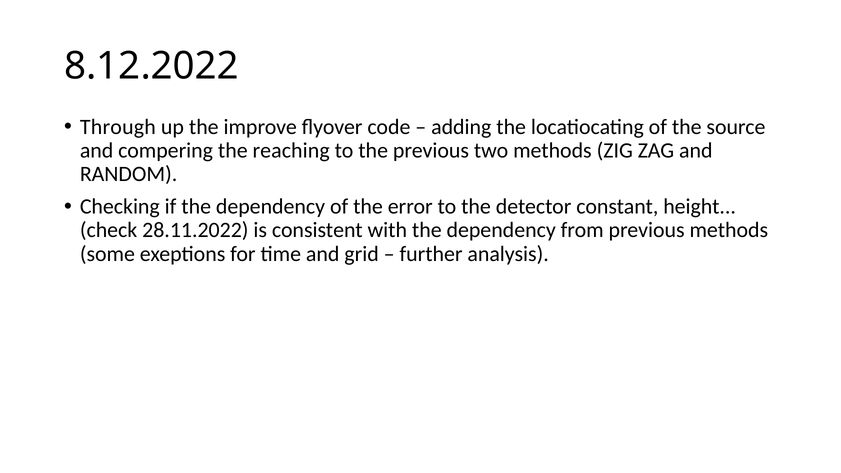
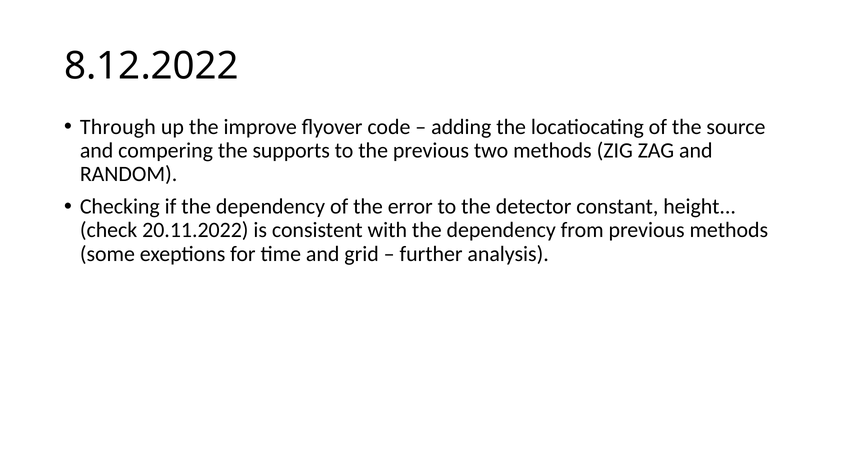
reaching: reaching -> supports
28.11.2022: 28.11.2022 -> 20.11.2022
